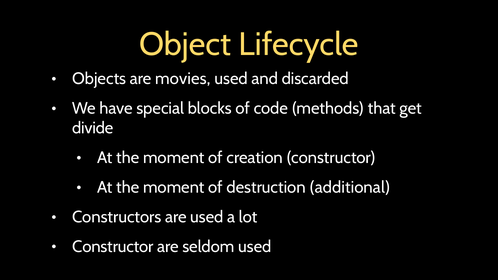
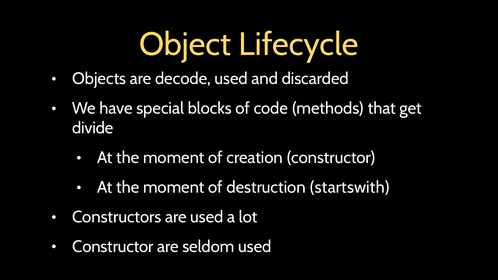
movies: movies -> decode
additional: additional -> startswith
